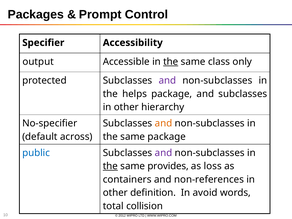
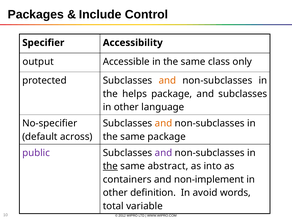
Prompt: Prompt -> Include
the at (171, 62) underline: present -> none
and at (167, 81) colour: purple -> orange
hierarchy: hierarchy -> language
public colour: blue -> purple
provides: provides -> abstract
loss: loss -> into
non-references: non-references -> non-implement
collision: collision -> variable
